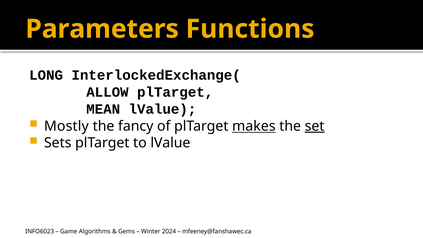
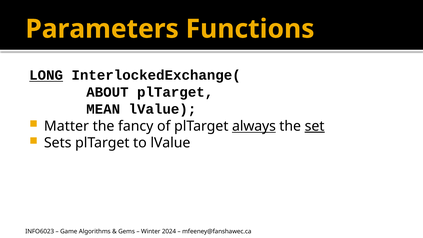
LONG underline: none -> present
ALLOW: ALLOW -> ABOUT
Mostly: Mostly -> Matter
makes: makes -> always
